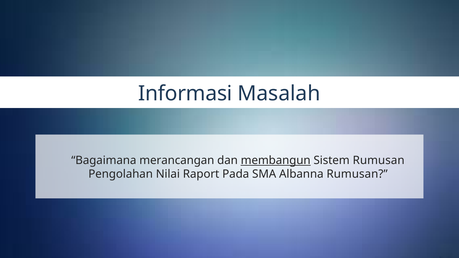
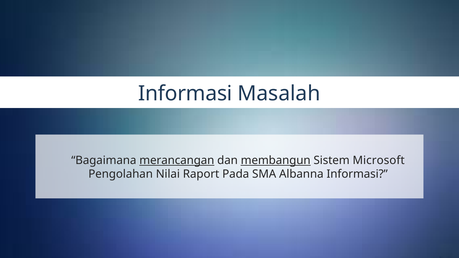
merancangan underline: none -> present
Sistem Rumusan: Rumusan -> Microsoft
Albanna Rumusan: Rumusan -> Informasi
